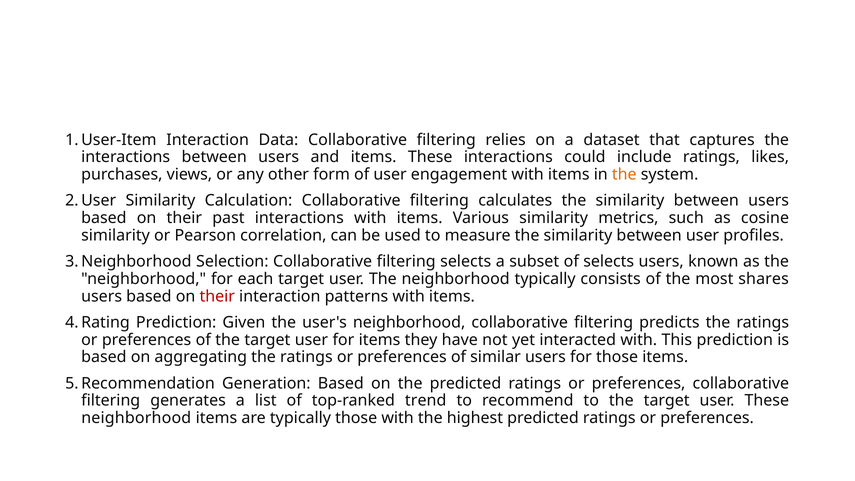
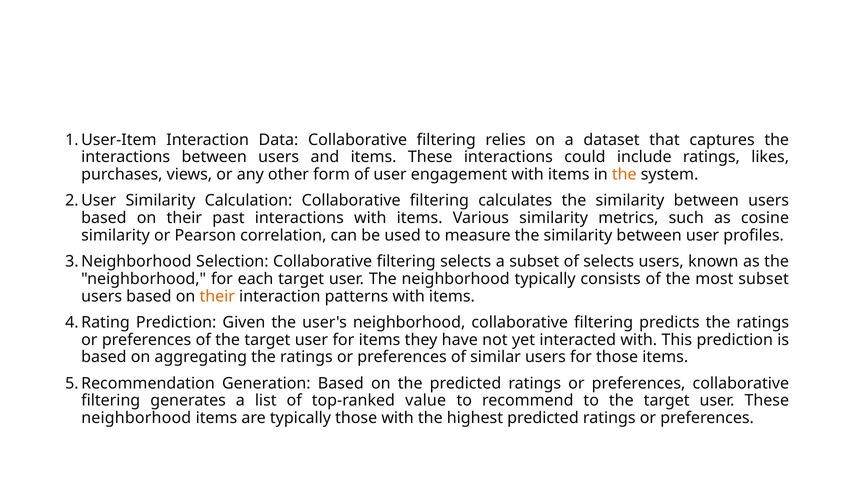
most shares: shares -> subset
their at (217, 296) colour: red -> orange
trend: trend -> value
